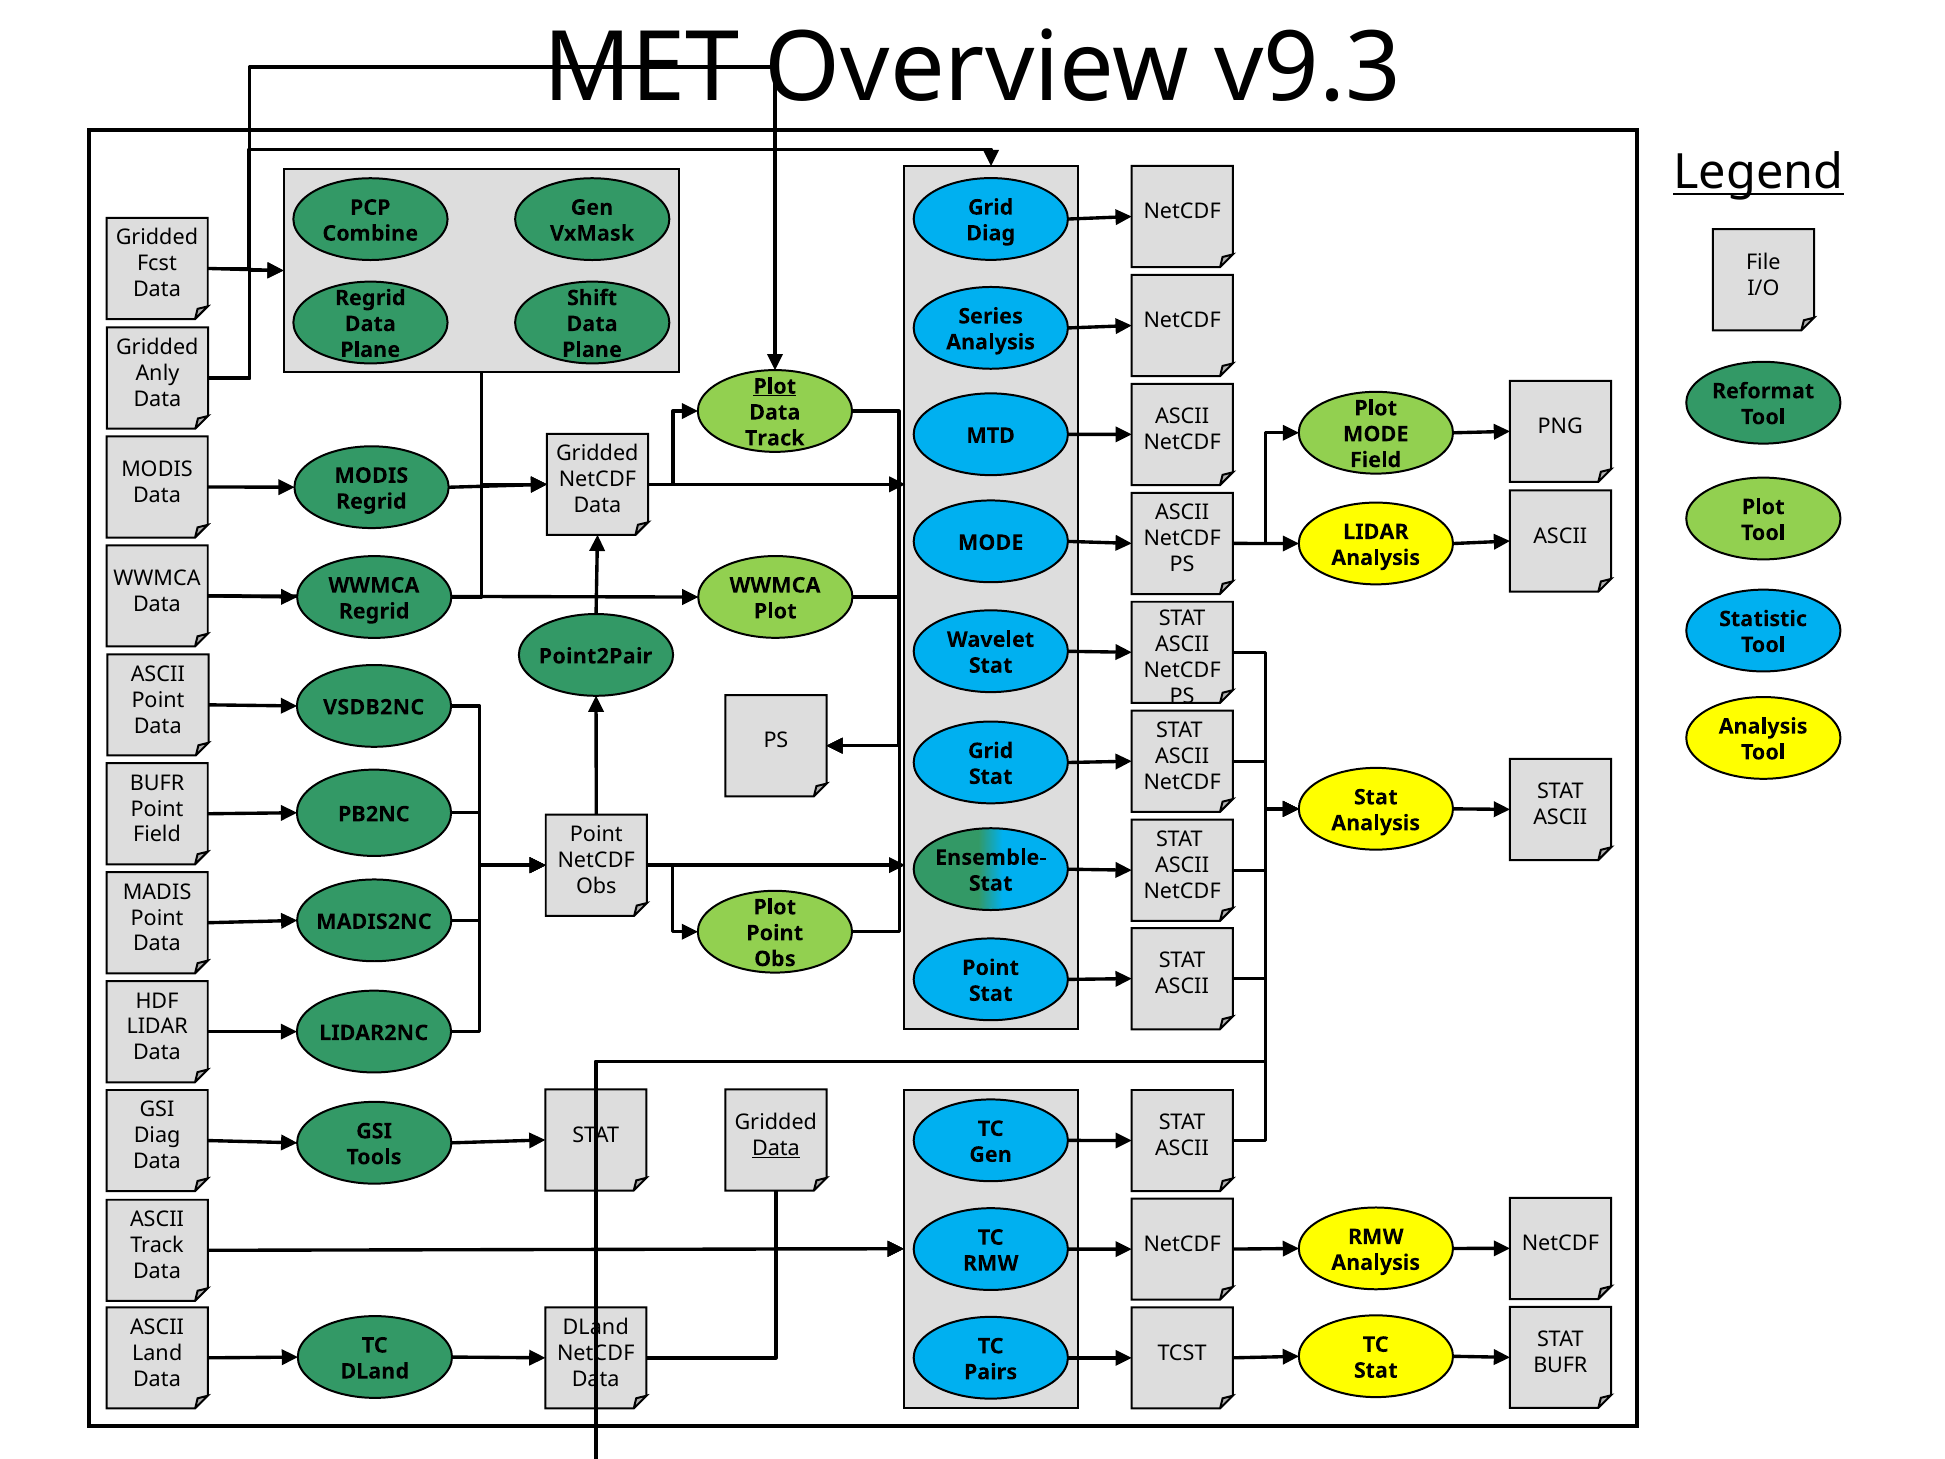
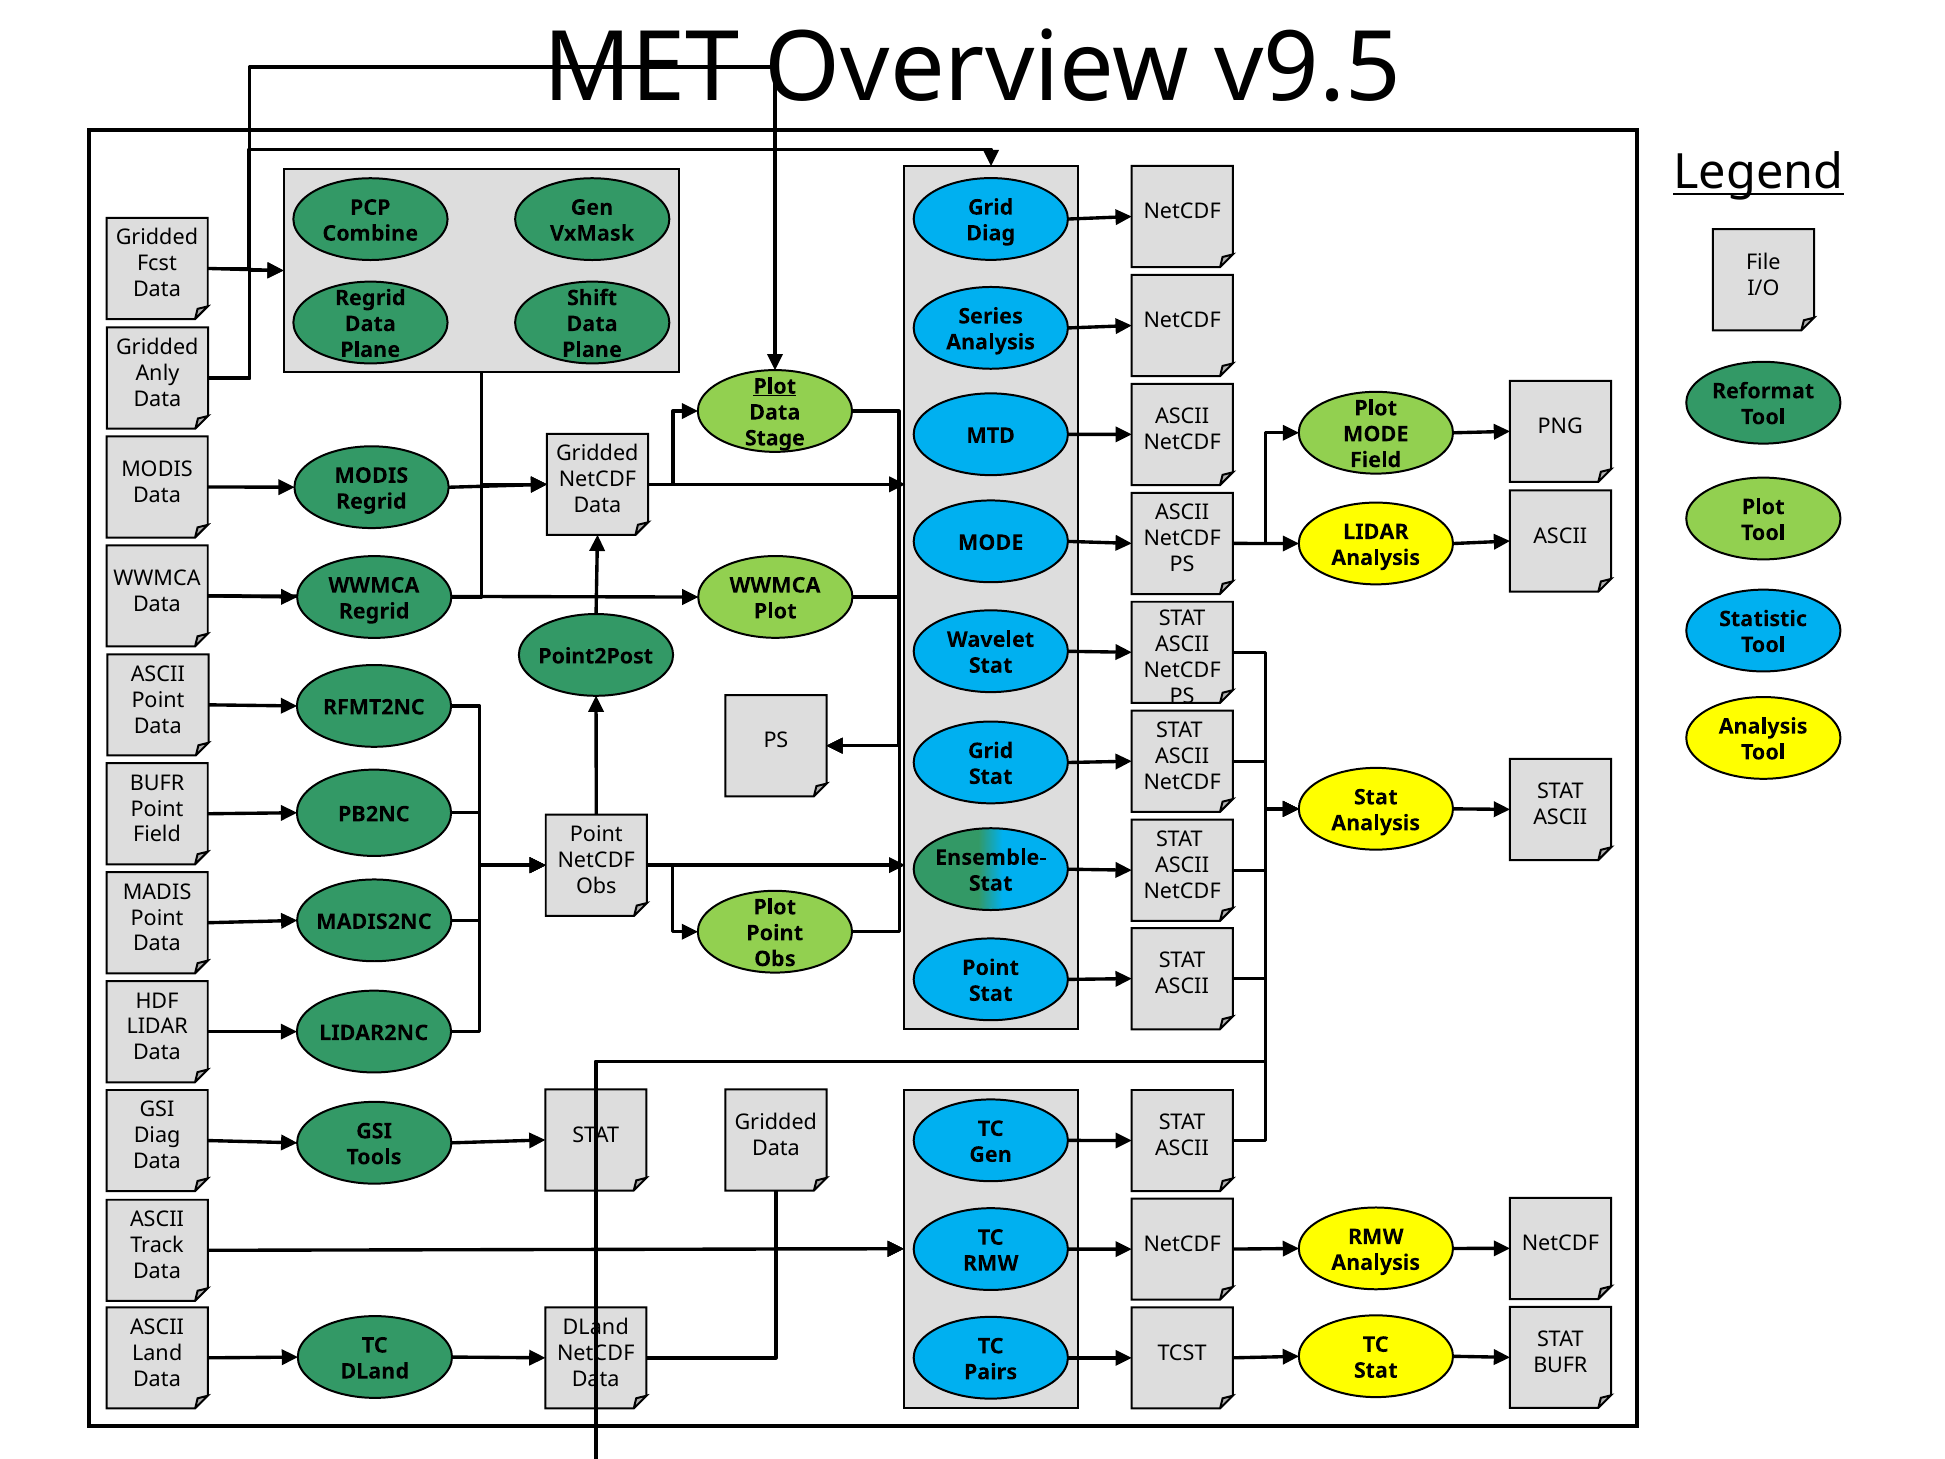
v9.3: v9.3 -> v9.5
Track at (775, 438): Track -> Stage
Point2Pair: Point2Pair -> Point2Post
VSDB2NC: VSDB2NC -> RFMT2NC
Data at (776, 1148) underline: present -> none
